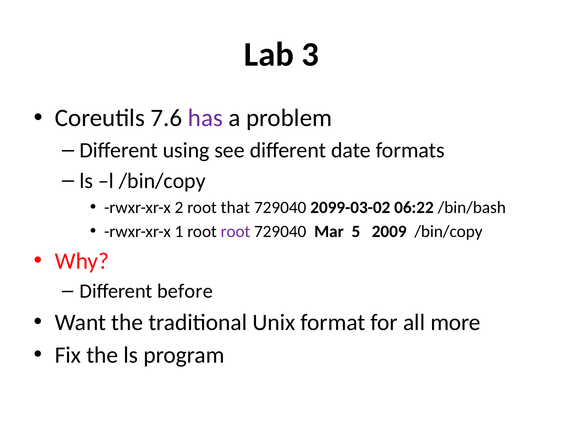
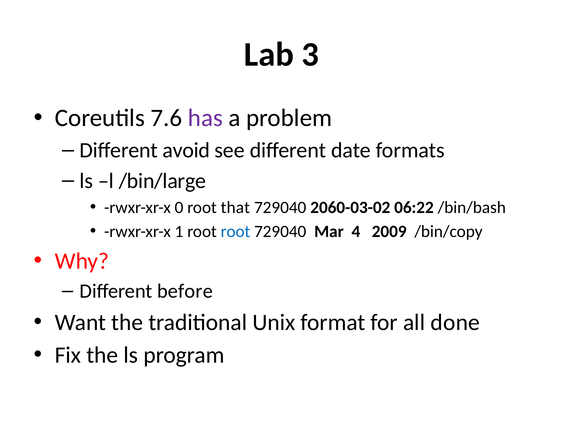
using: using -> avoid
l /bin/copy: /bin/copy -> /bin/large
2: 2 -> 0
2099-03-02: 2099-03-02 -> 2060-03-02
root at (235, 232) colour: purple -> blue
5: 5 -> 4
more: more -> done
